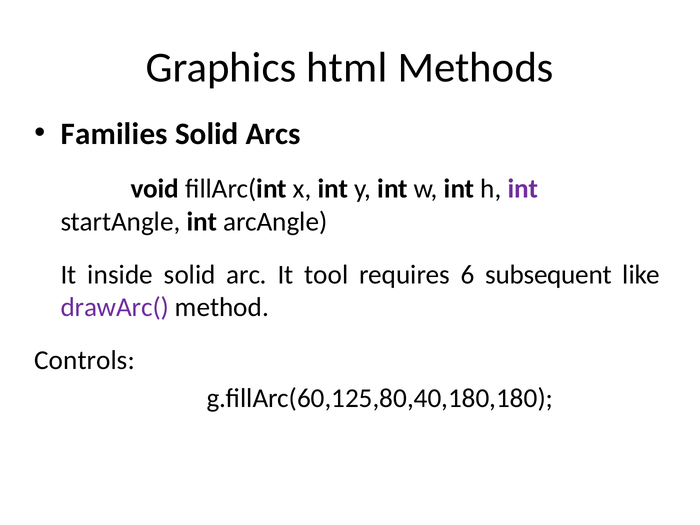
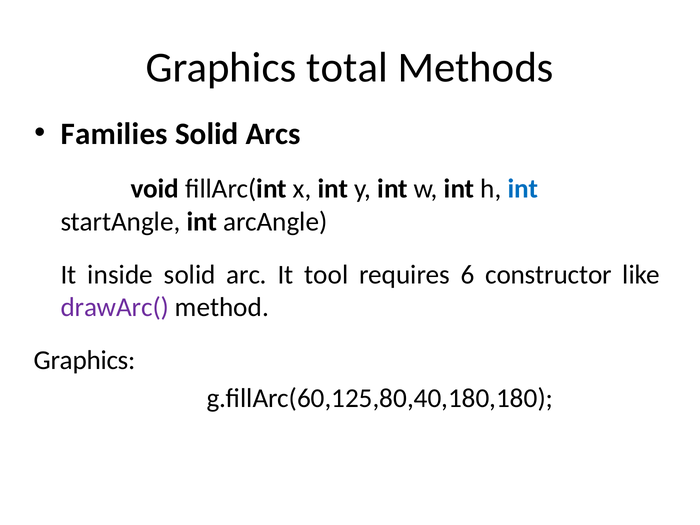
html: html -> total
int at (523, 189) colour: purple -> blue
subsequent: subsequent -> constructor
Controls at (85, 360): Controls -> Graphics
